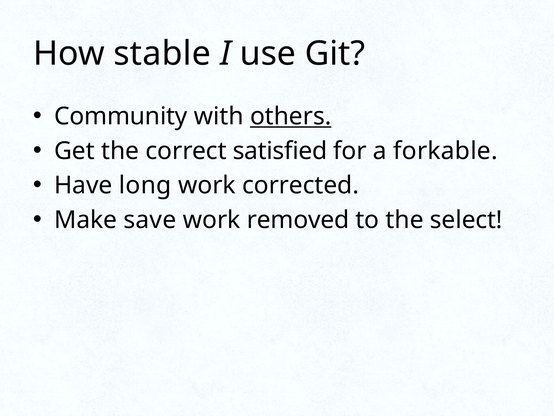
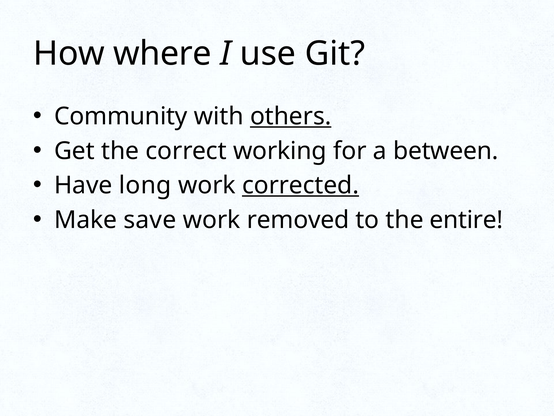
stable: stable -> where
satisfied: satisfied -> working
forkable: forkable -> between
corrected underline: none -> present
select: select -> entire
